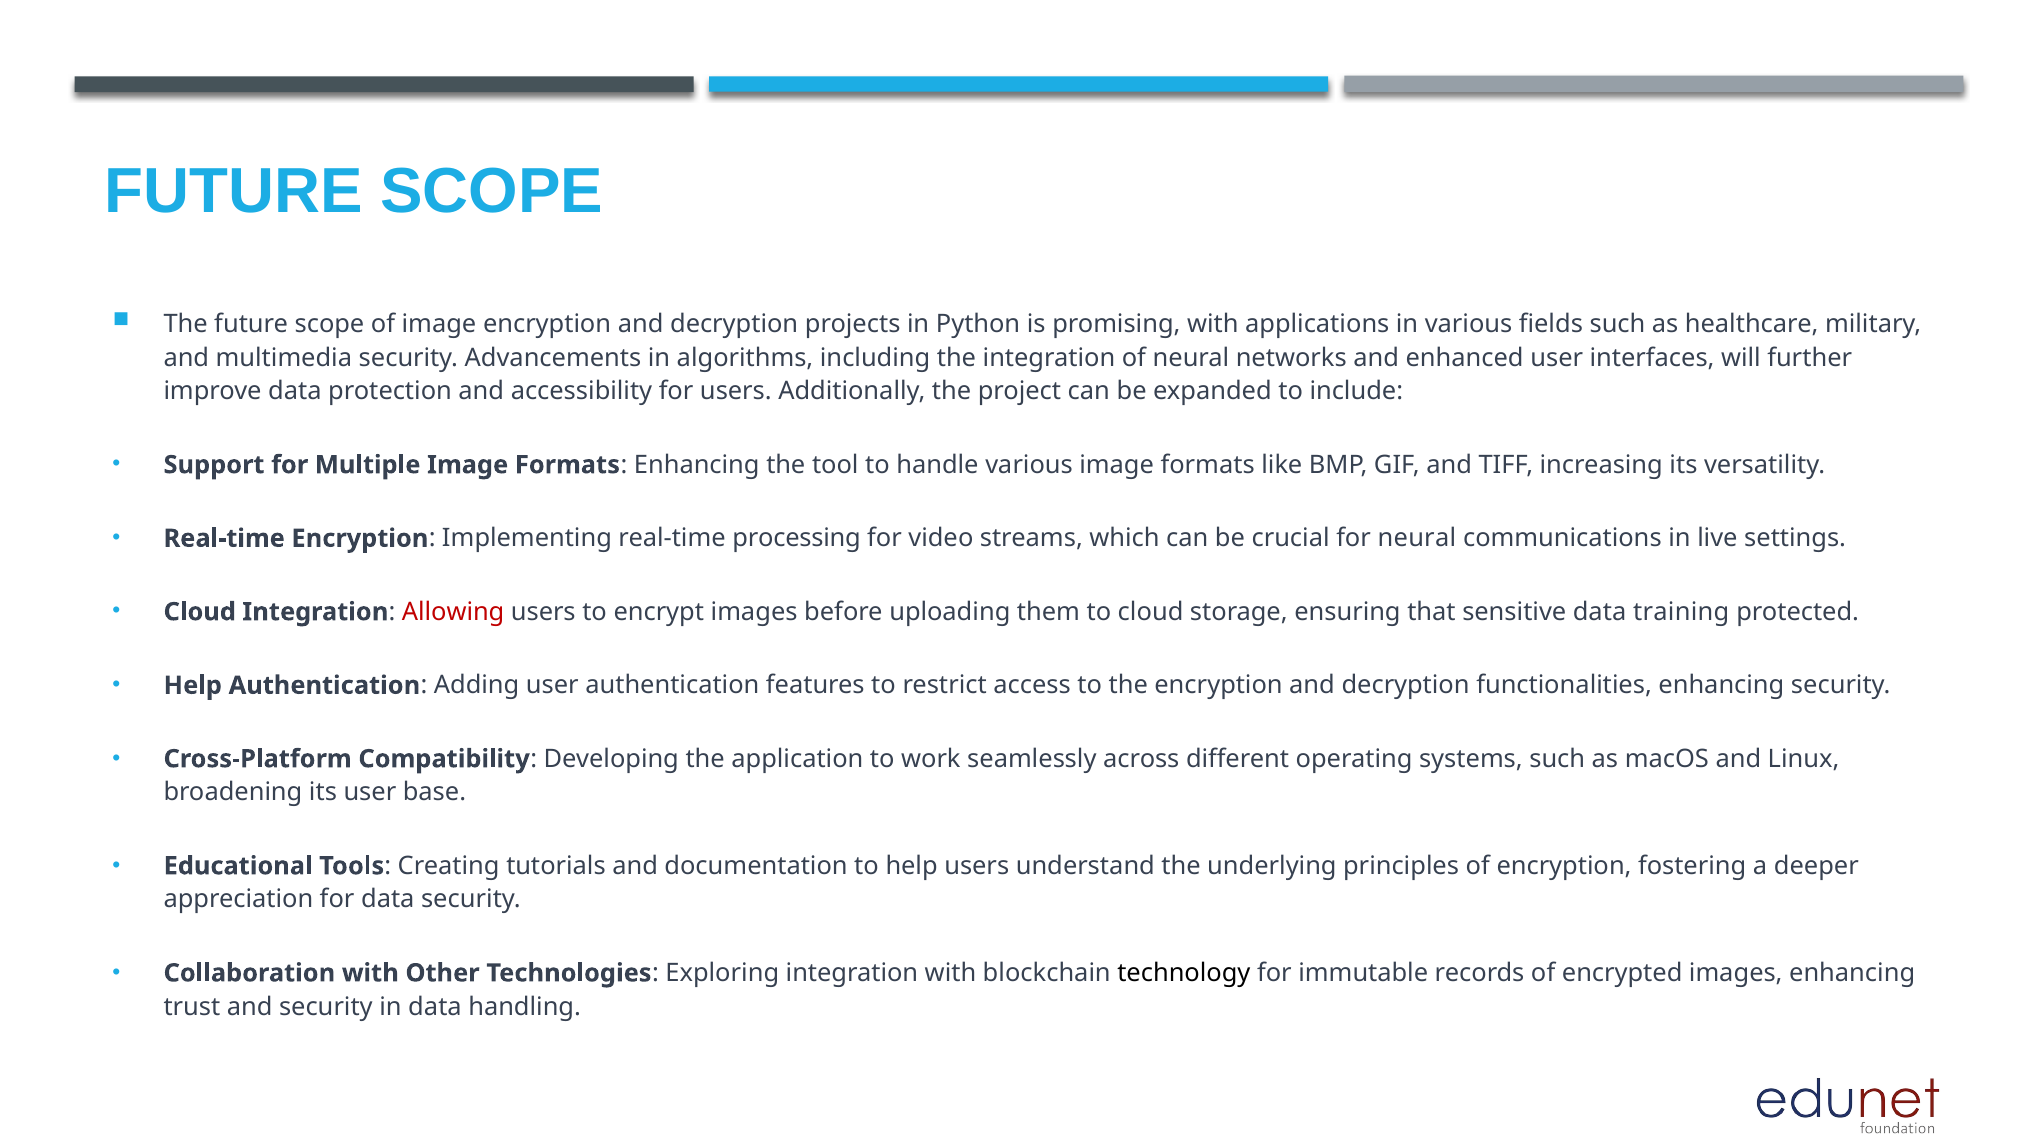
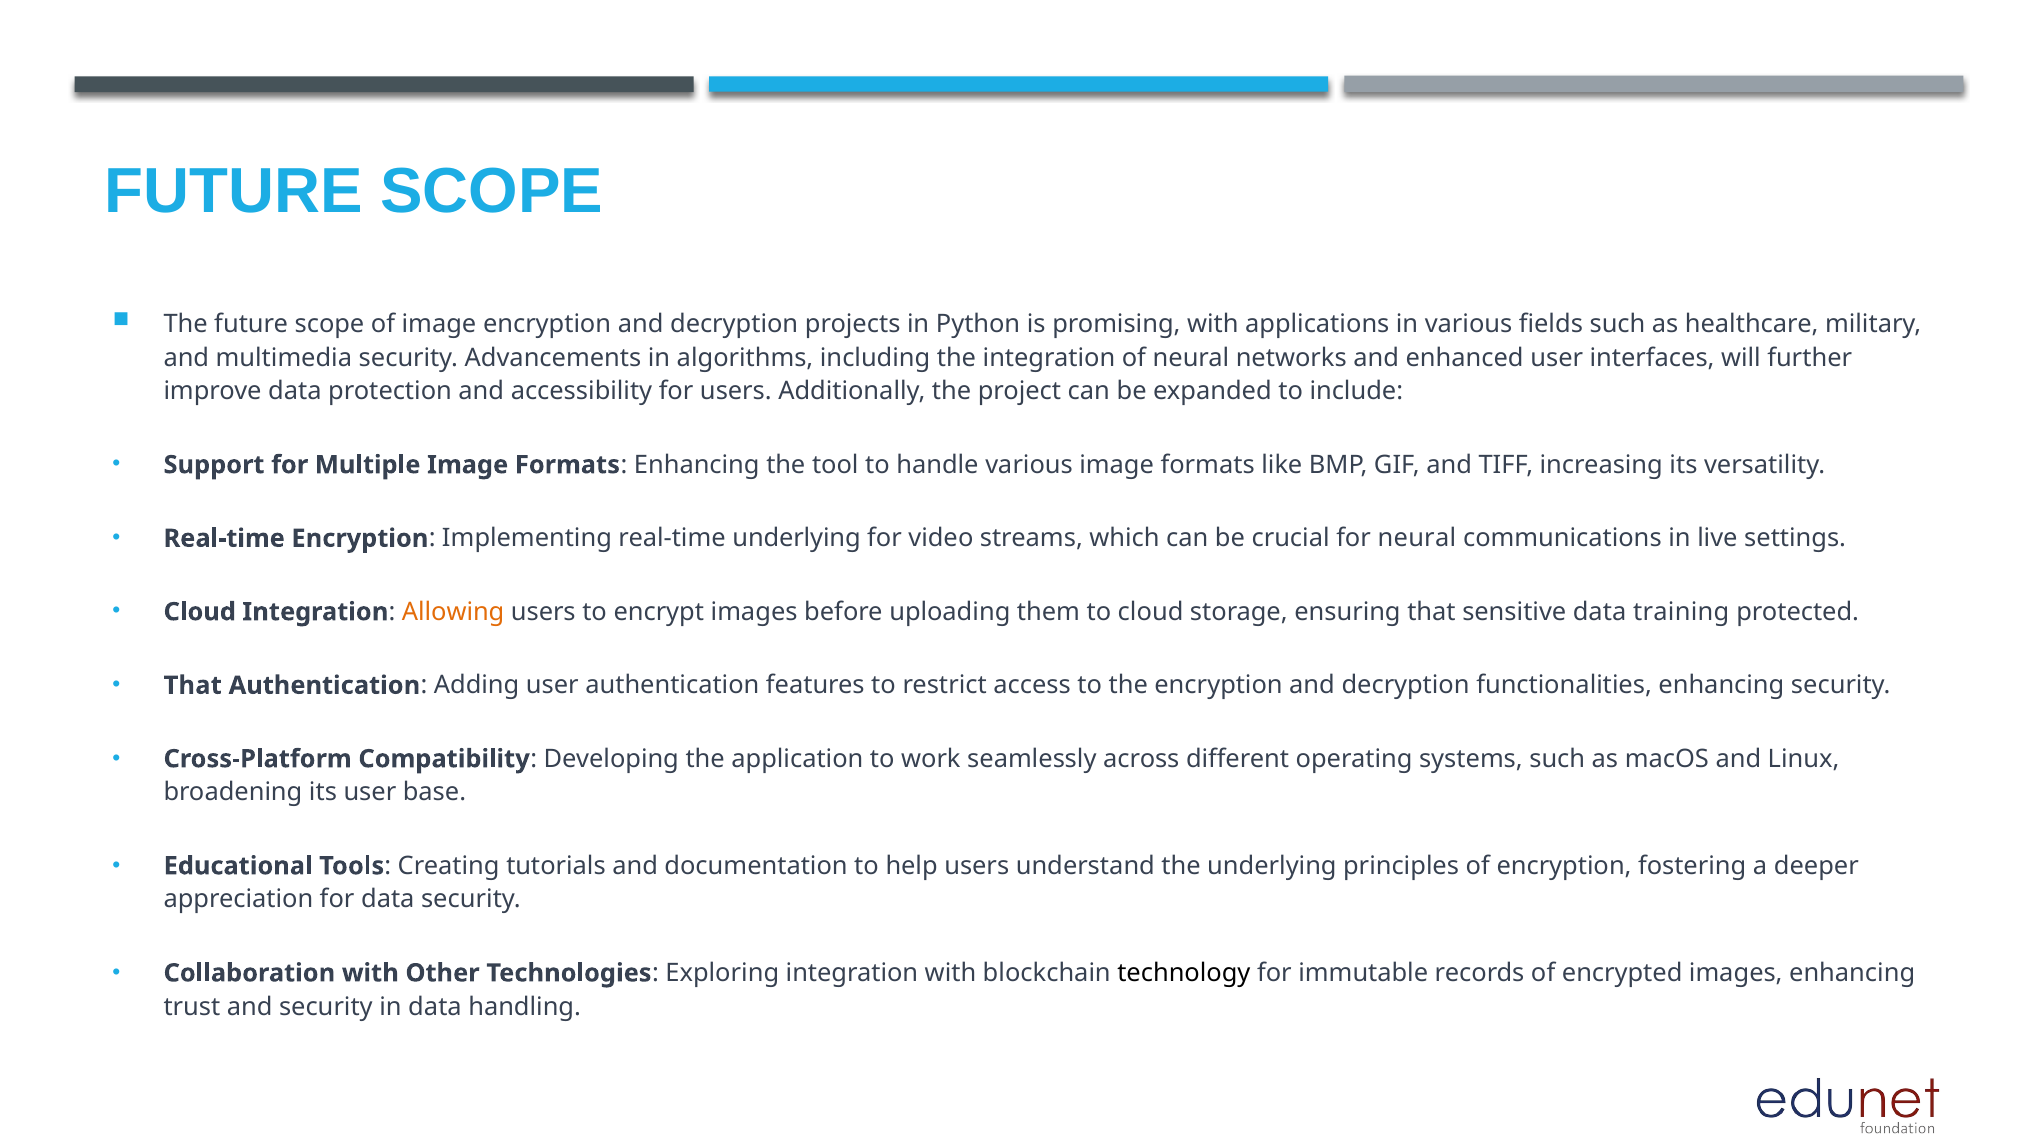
real-time processing: processing -> underlying
Allowing colour: red -> orange
Help at (193, 686): Help -> That
